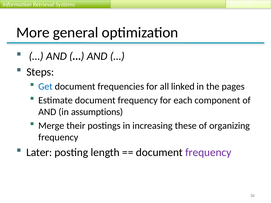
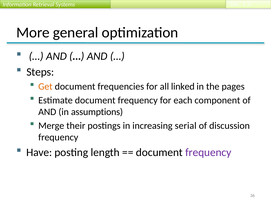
Get colour: blue -> orange
these: these -> serial
organizing: organizing -> discussion
Later: Later -> Have
